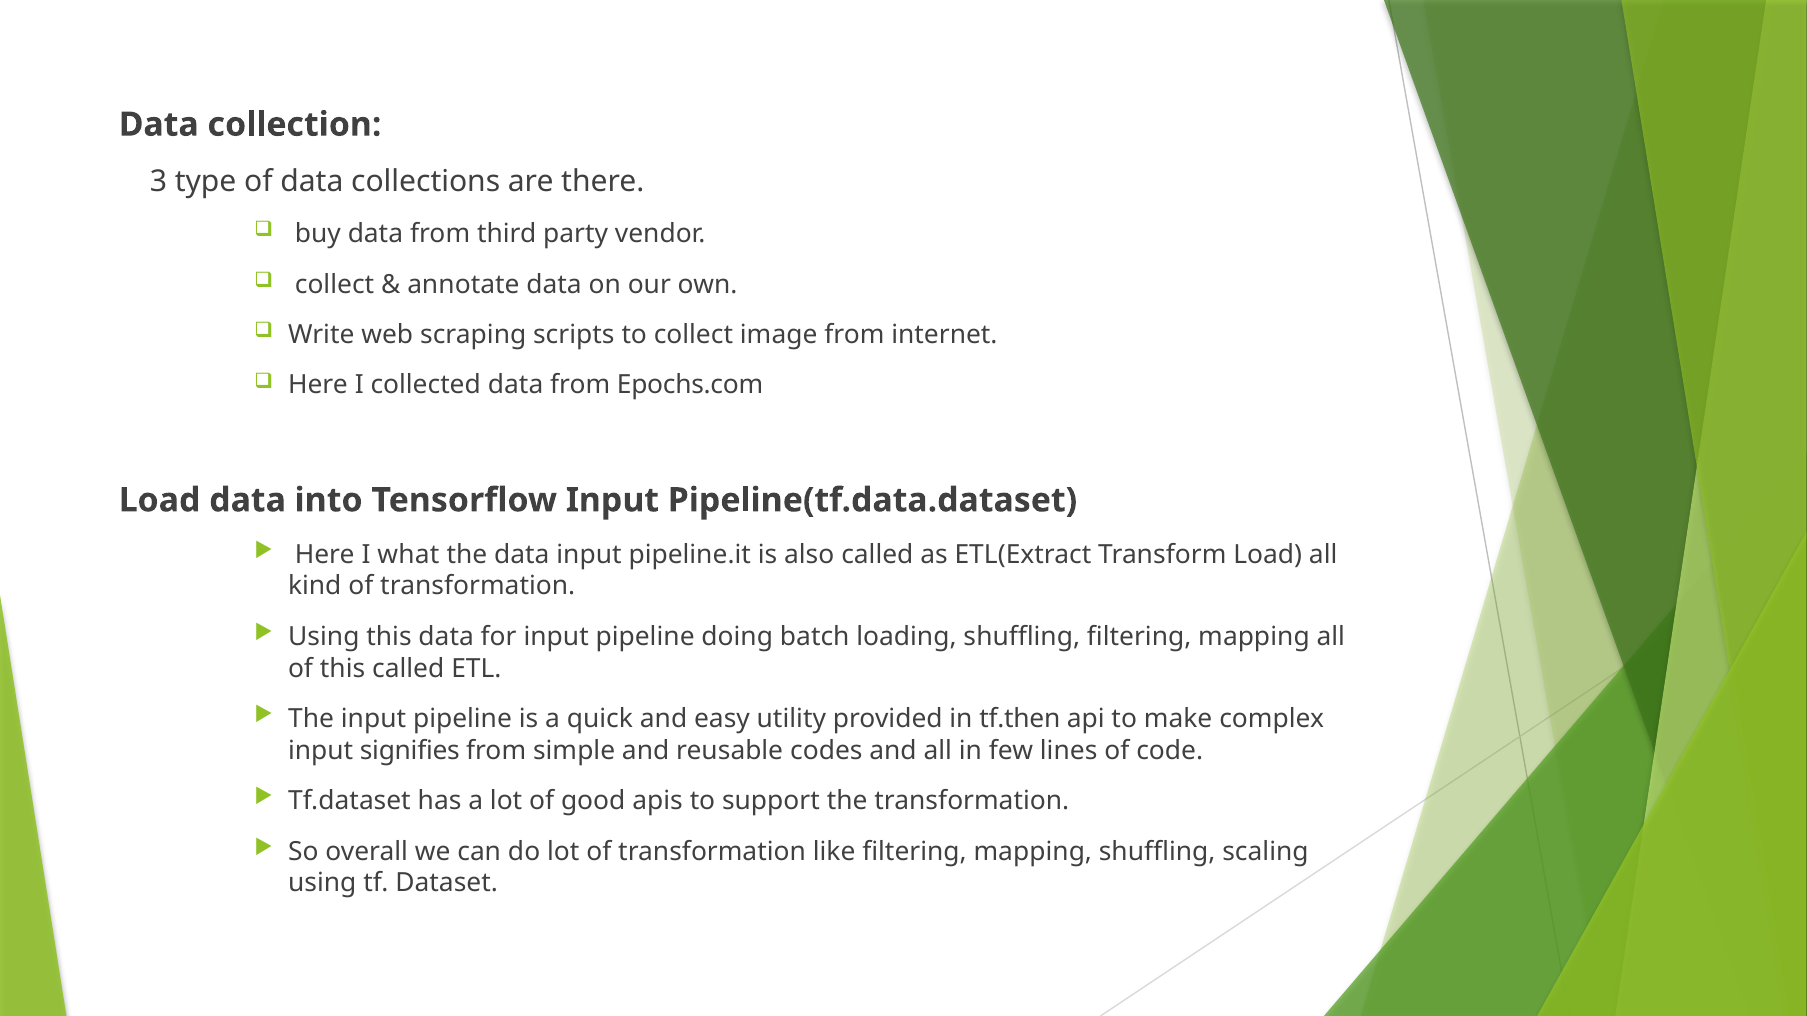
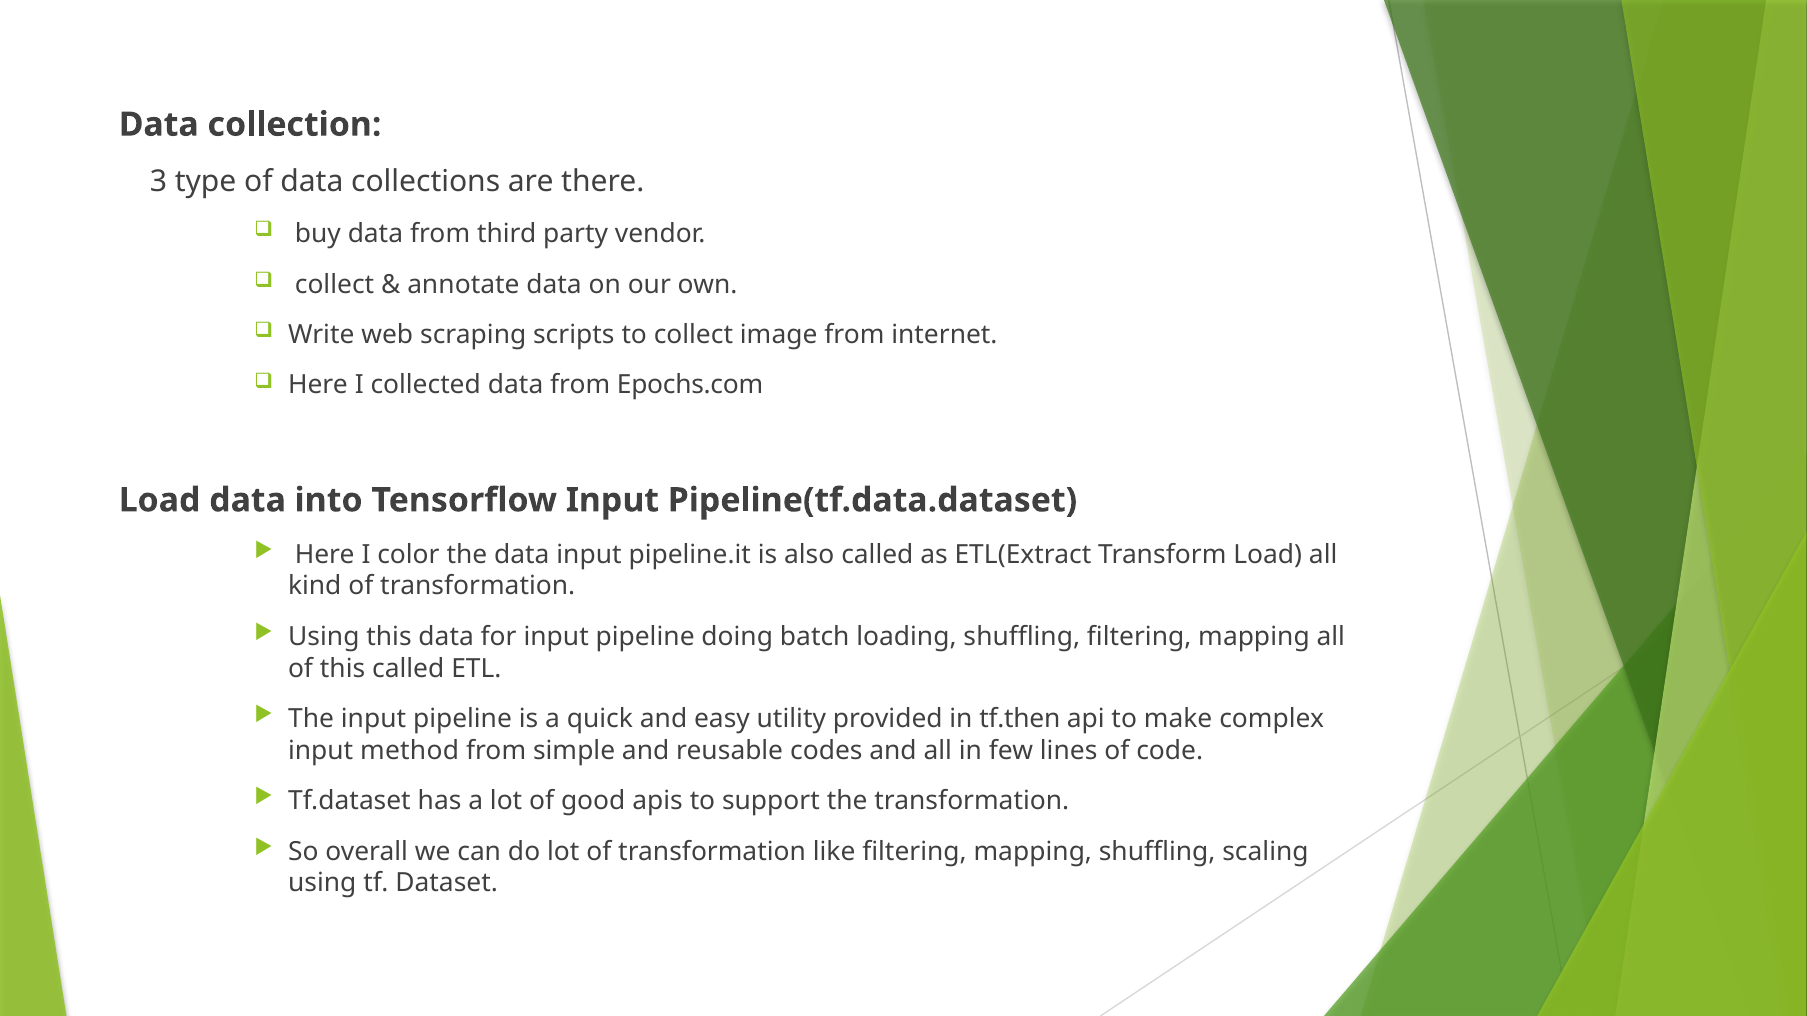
what: what -> color
signifies: signifies -> method
